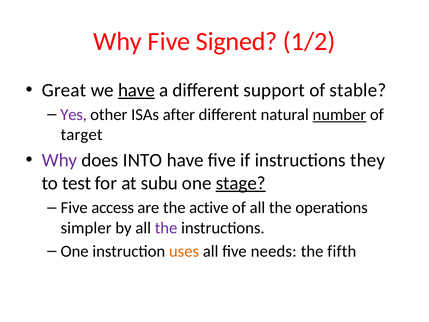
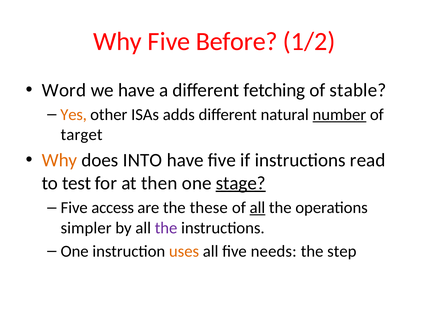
Signed: Signed -> Before
Great: Great -> Word
have at (136, 90) underline: present -> none
support: support -> fetching
Yes colour: purple -> orange
after: after -> adds
Why at (60, 160) colour: purple -> orange
they: they -> read
subu: subu -> then
active: active -> these
all at (257, 208) underline: none -> present
fifth: fifth -> step
